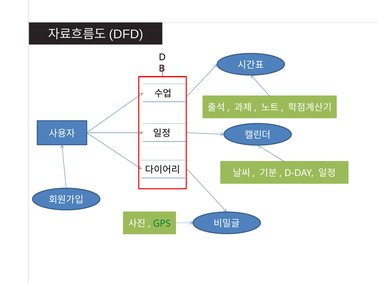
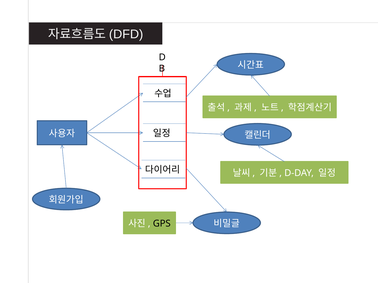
GPS colour: green -> black
